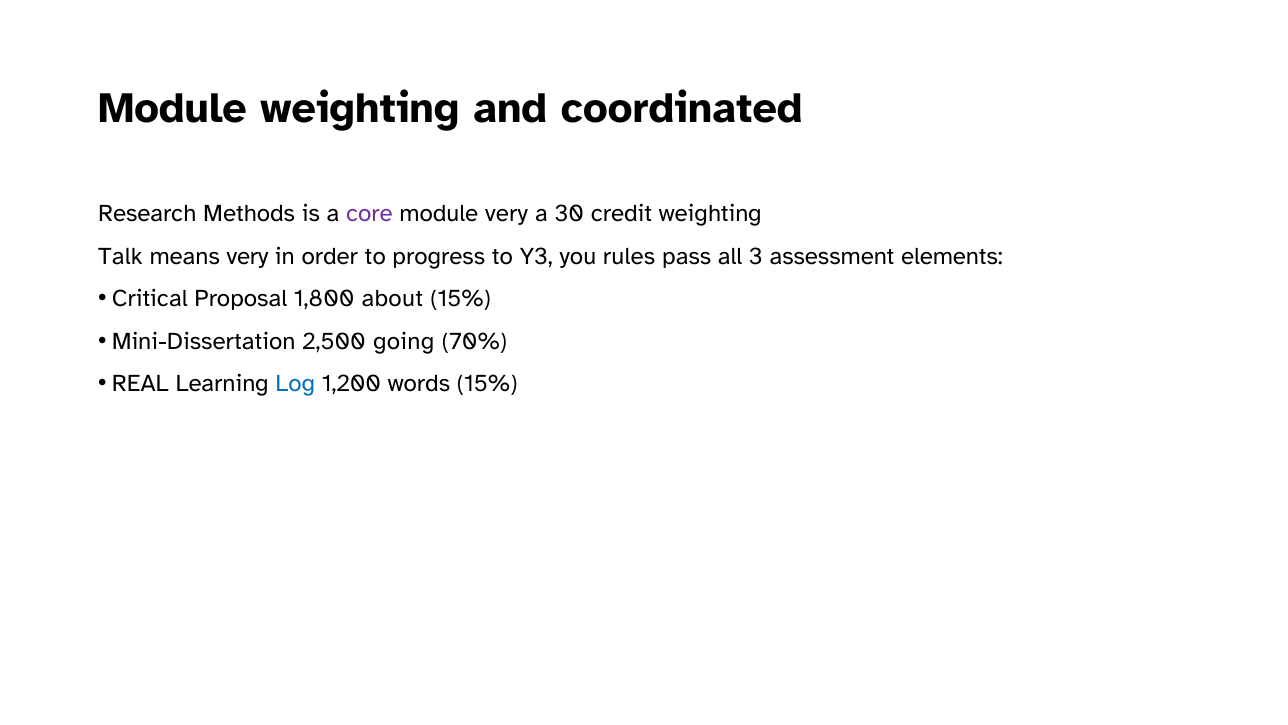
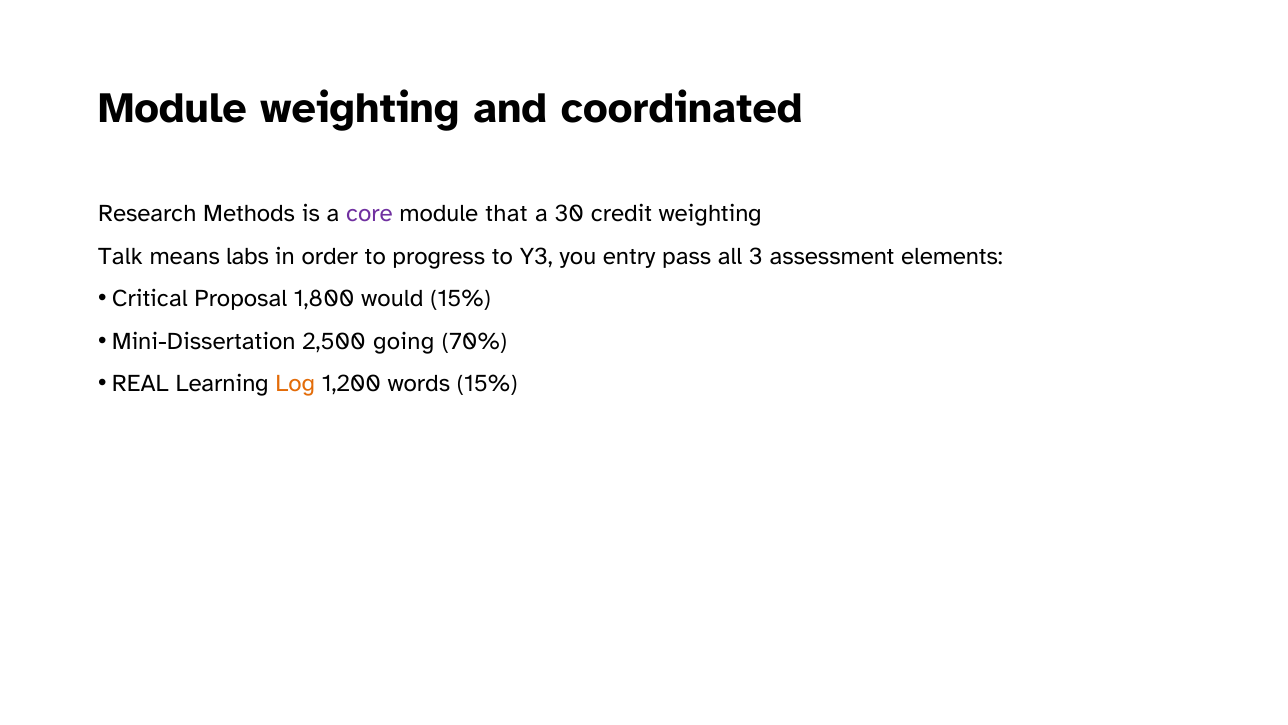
module very: very -> that
means very: very -> labs
rules: rules -> entry
about: about -> would
Log colour: blue -> orange
